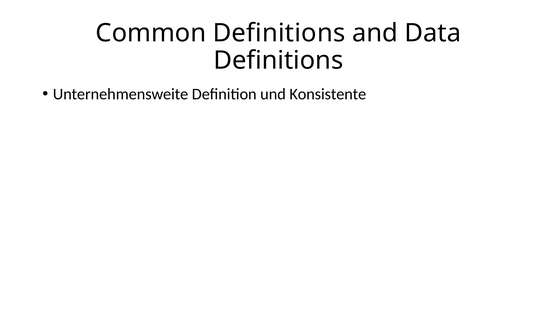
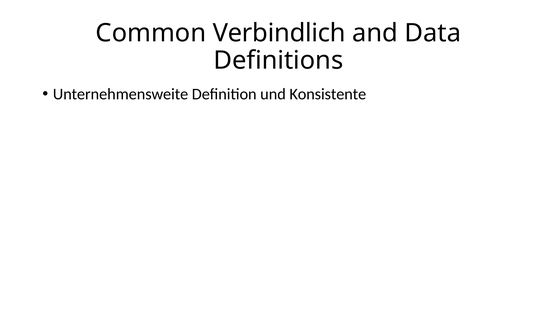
Common Definitions: Definitions -> Verbindlich
